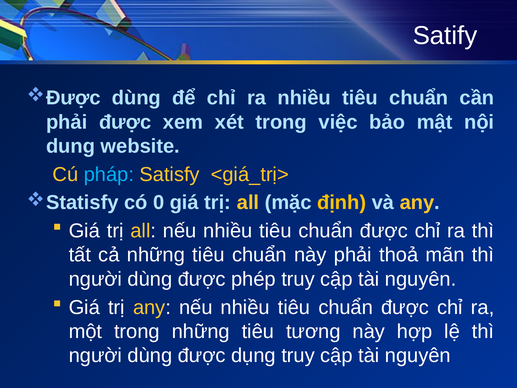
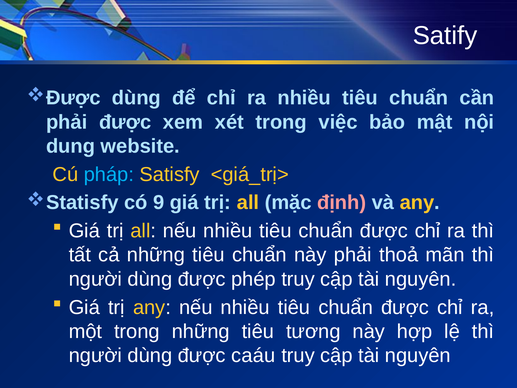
0: 0 -> 9
định colour: yellow -> pink
dụng: dụng -> caáu
